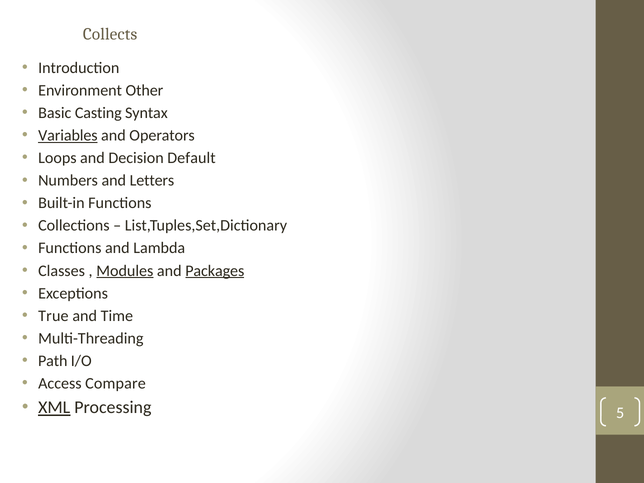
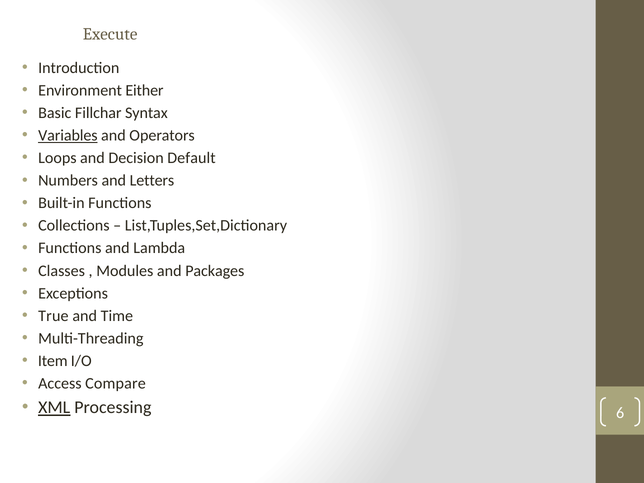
Collects: Collects -> Execute
Other: Other -> Either
Casting: Casting -> Fillchar
Modules underline: present -> none
Packages underline: present -> none
Path: Path -> Item
5: 5 -> 6
